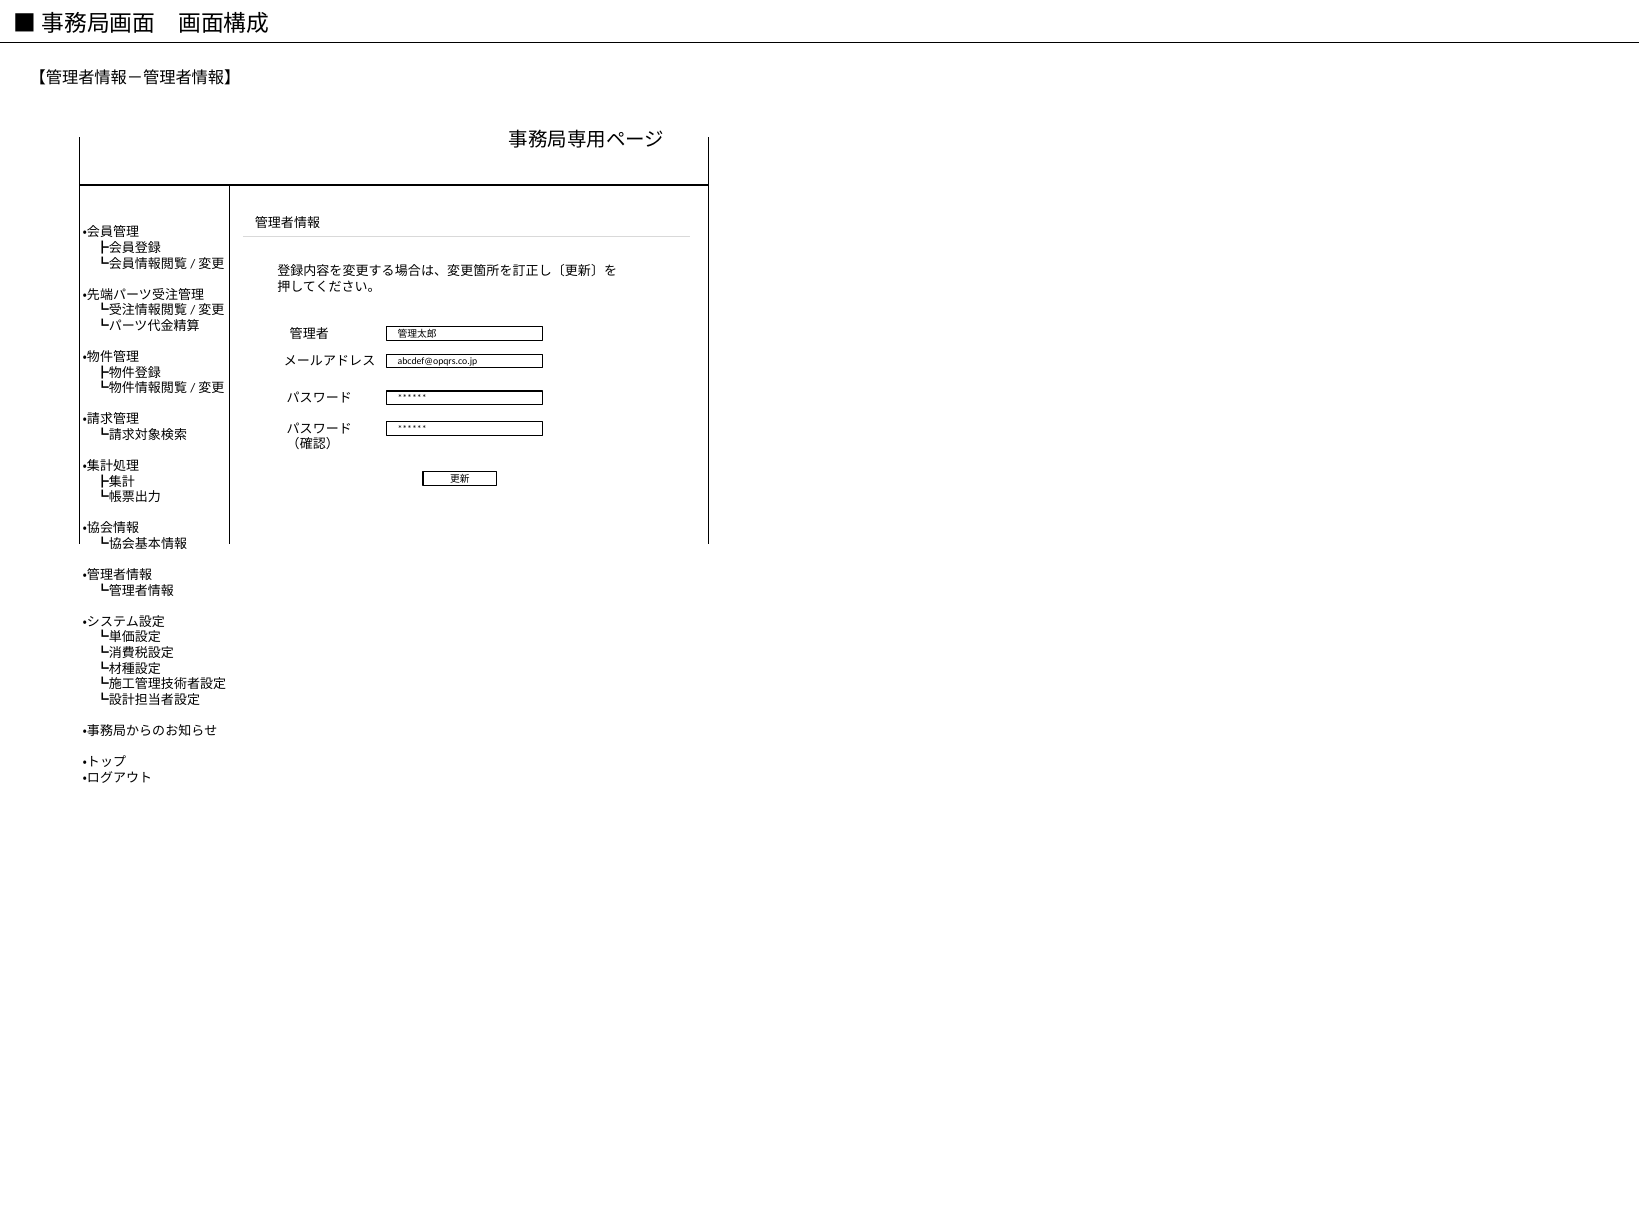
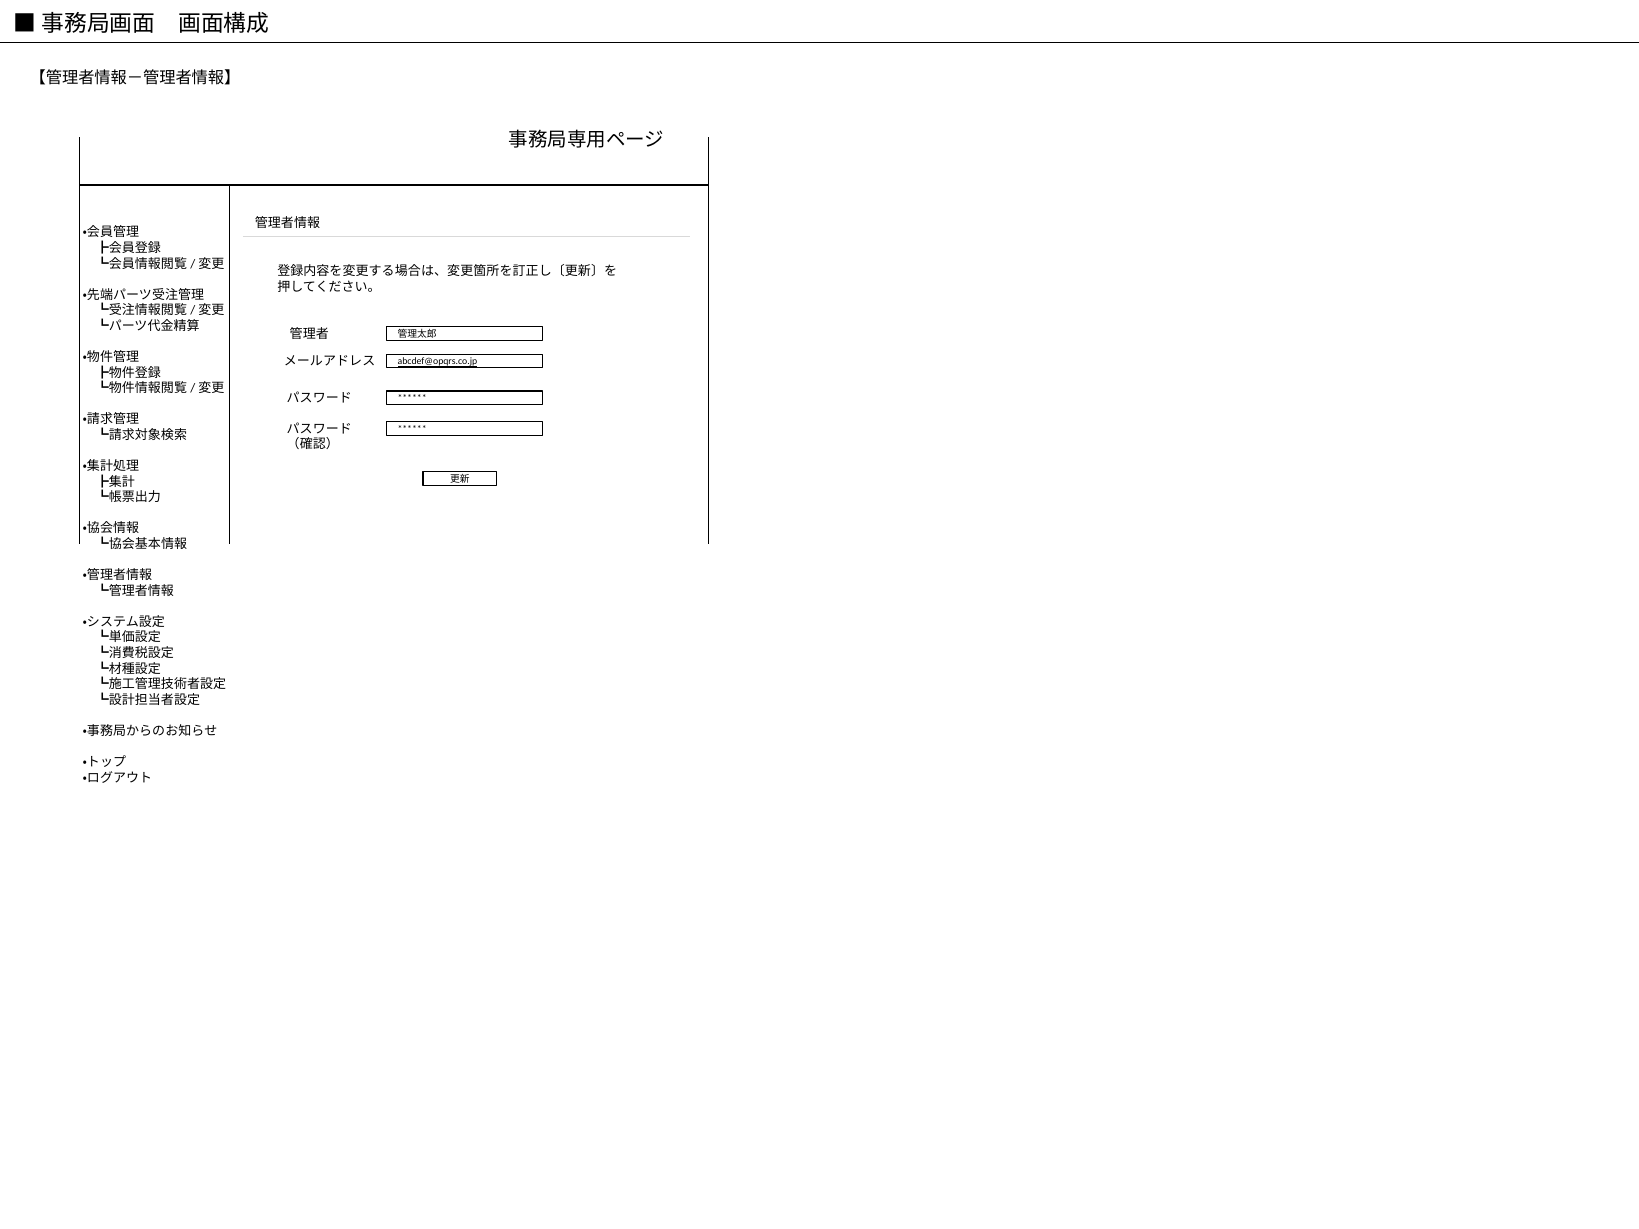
abcdef@opqrs.co.jp underline: none -> present
